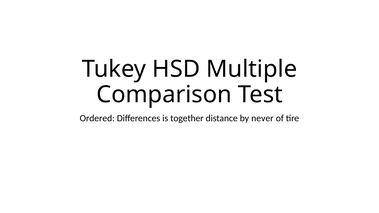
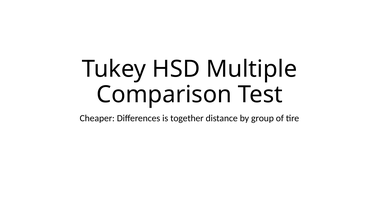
Ordered: Ordered -> Cheaper
never: never -> group
